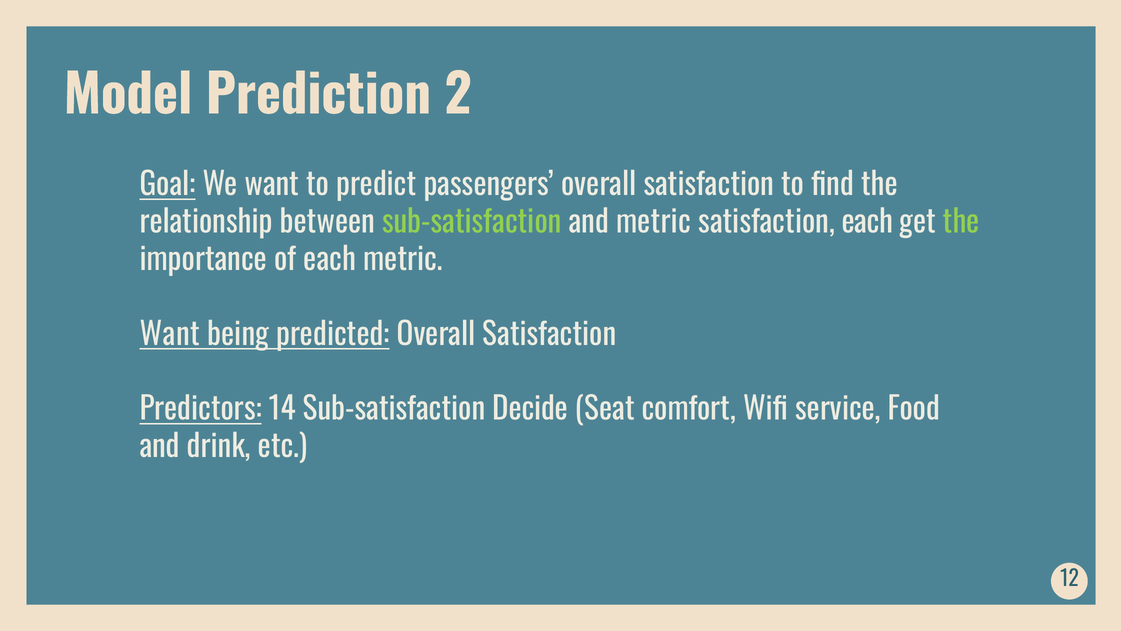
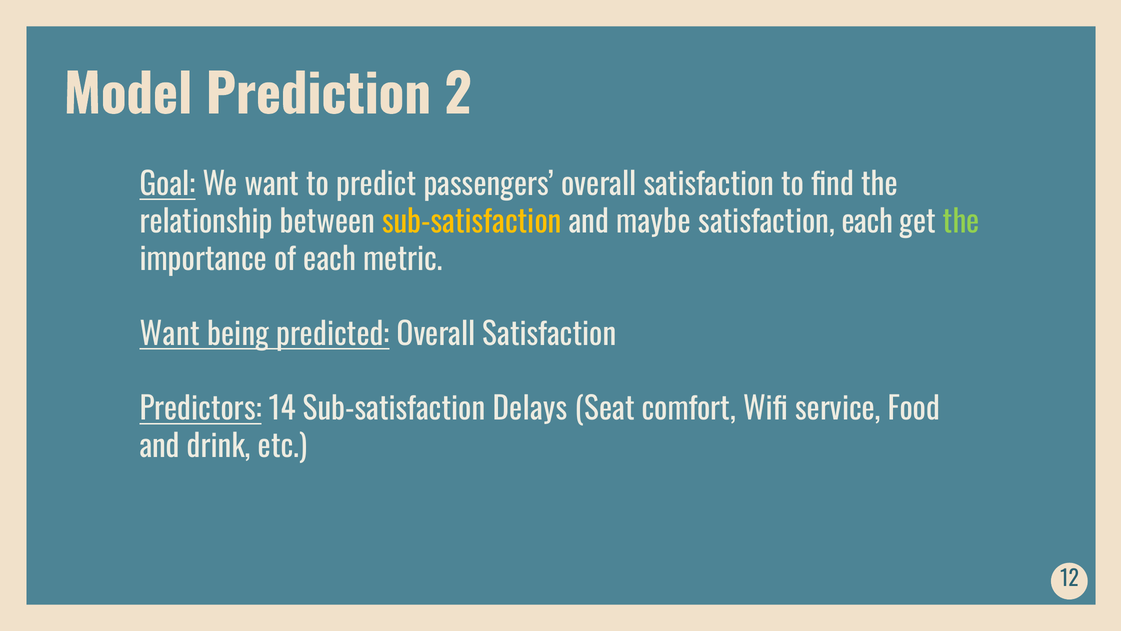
sub-satisfaction at (472, 222) colour: light green -> yellow
and metric: metric -> maybe
Decide: Decide -> Delays
